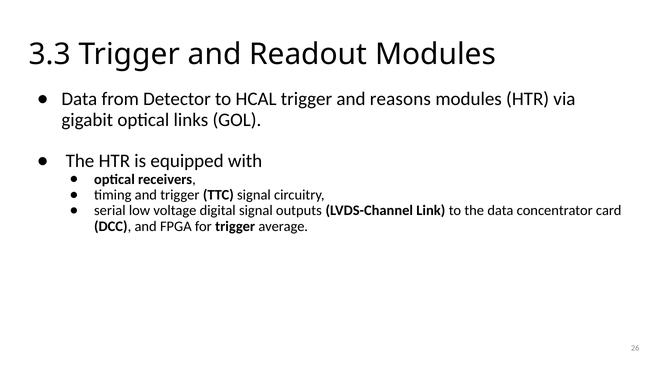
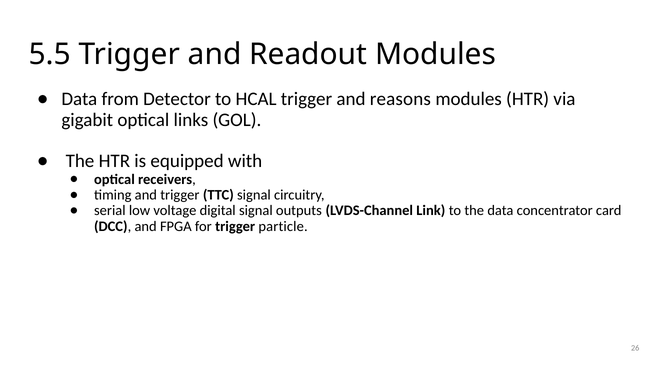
3.3: 3.3 -> 5.5
average: average -> particle
